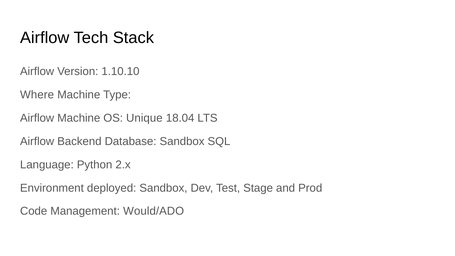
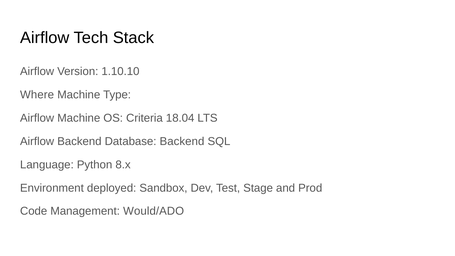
Unique: Unique -> Criteria
Database Sandbox: Sandbox -> Backend
2.x: 2.x -> 8.x
